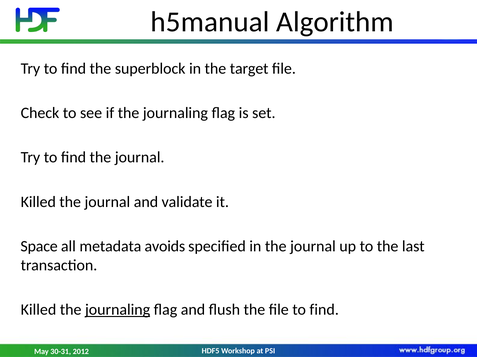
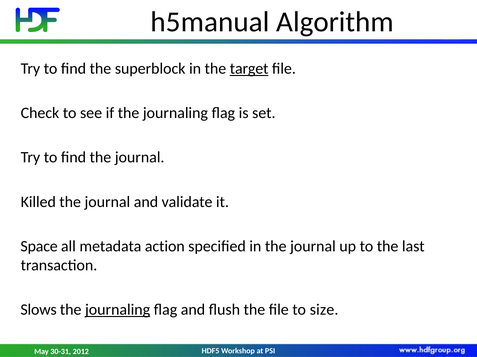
target underline: none -> present
avoids: avoids -> action
Killed at (38, 310): Killed -> Slows
file to find: find -> size
